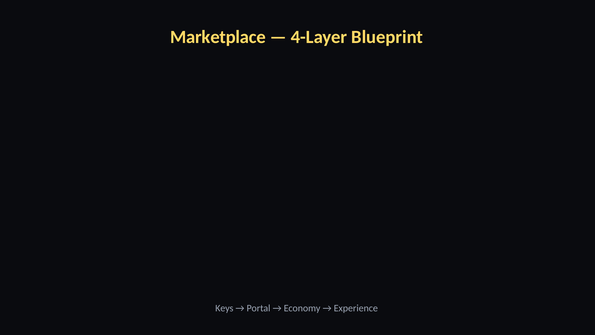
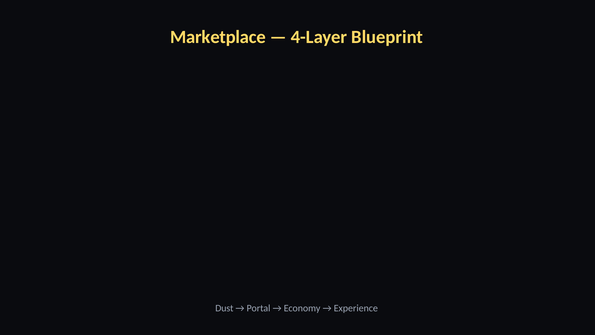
Keys: Keys -> Dust
